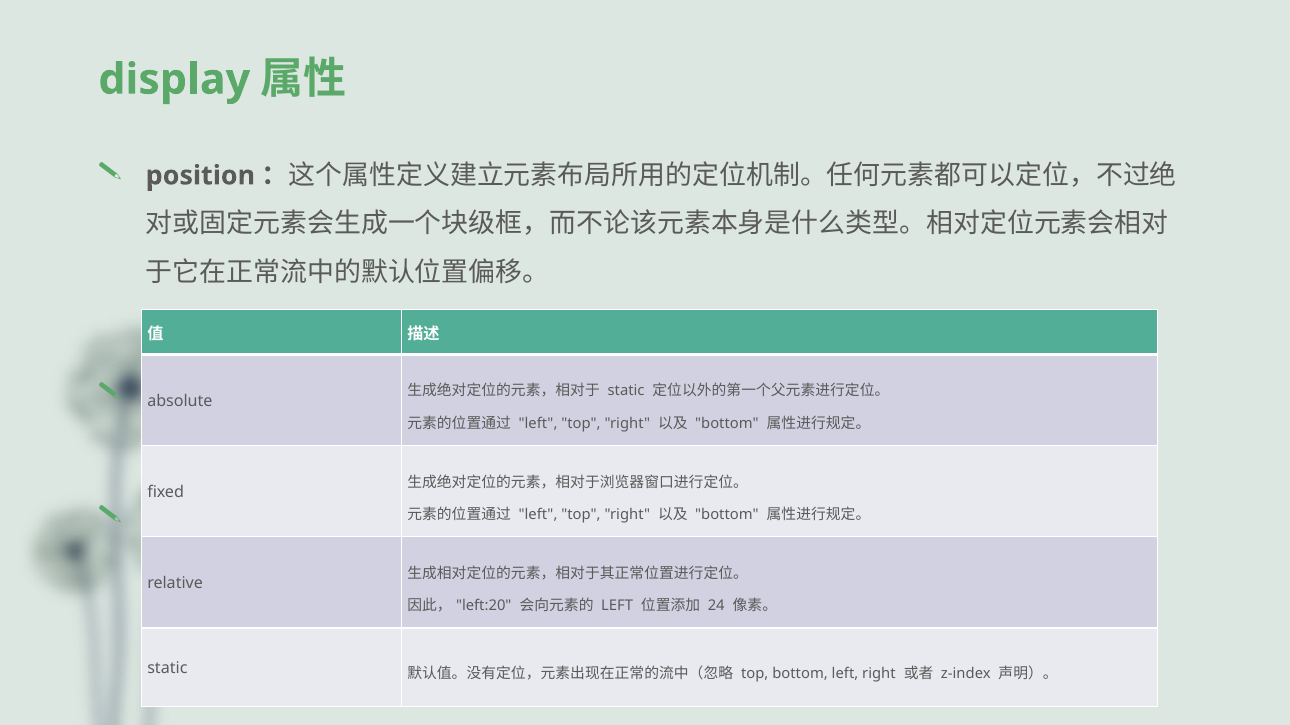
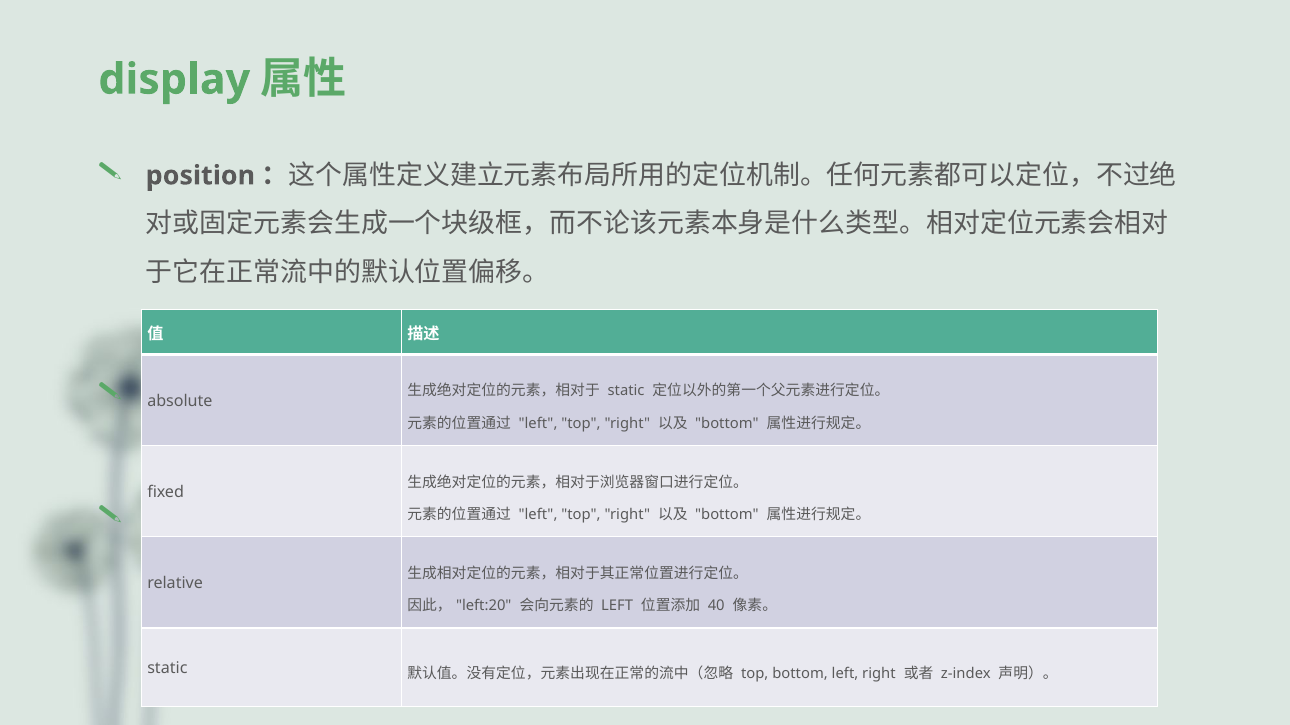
24: 24 -> 40
